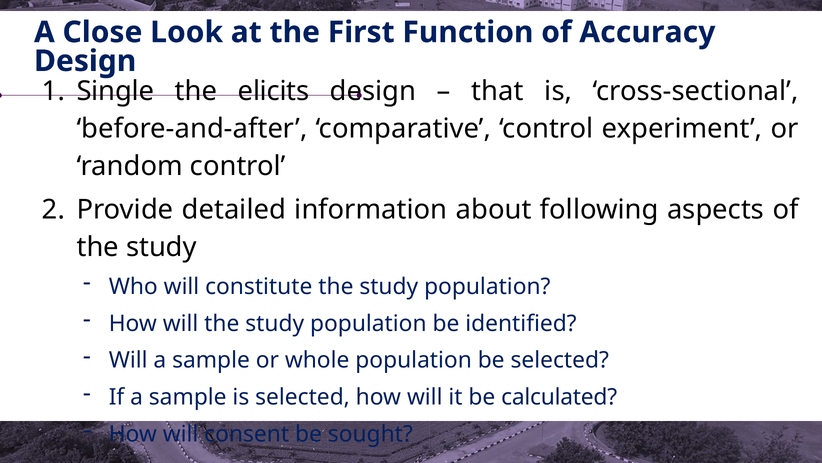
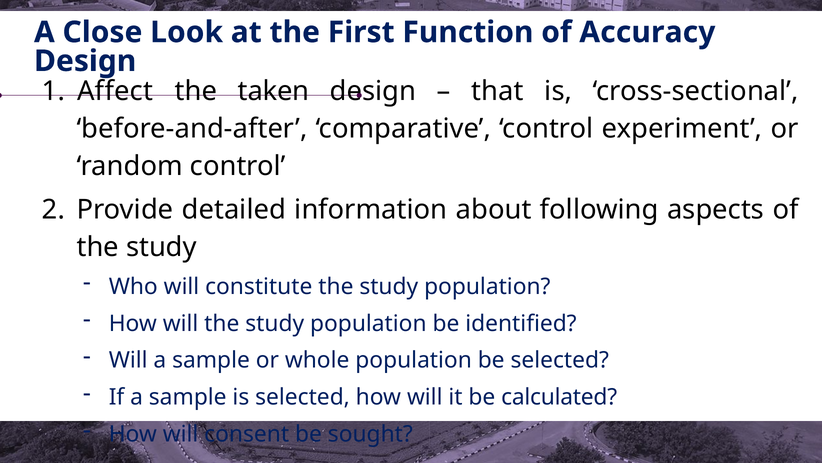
Single: Single -> Affect
elicits: elicits -> taken
